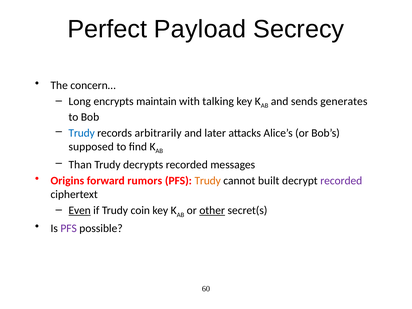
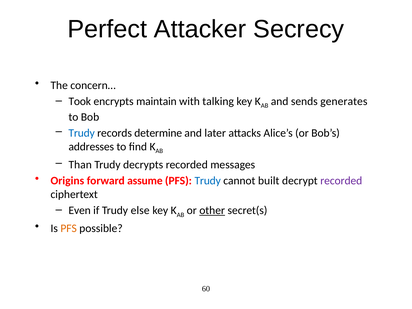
Payload: Payload -> Attacker
Long: Long -> Took
arbitrarily: arbitrarily -> determine
supposed: supposed -> addresses
rumors: rumors -> assume
Trudy at (208, 181) colour: orange -> blue
Even underline: present -> none
coin: coin -> else
PFS at (69, 228) colour: purple -> orange
